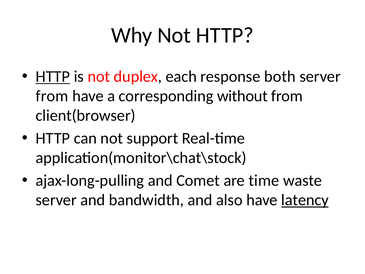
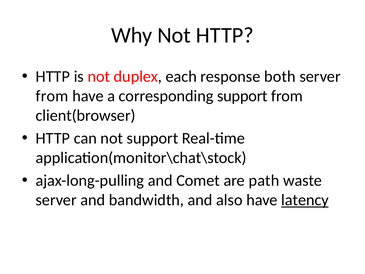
HTTP at (53, 77) underline: present -> none
corresponding without: without -> support
time: time -> path
